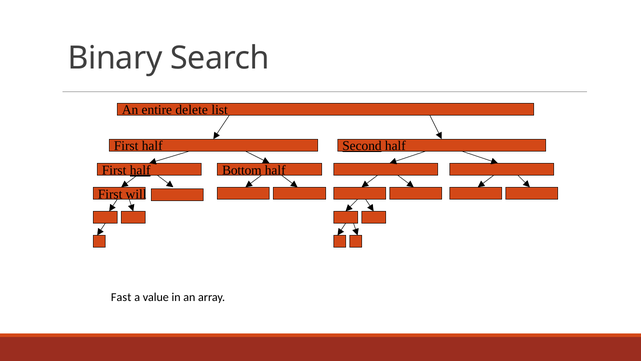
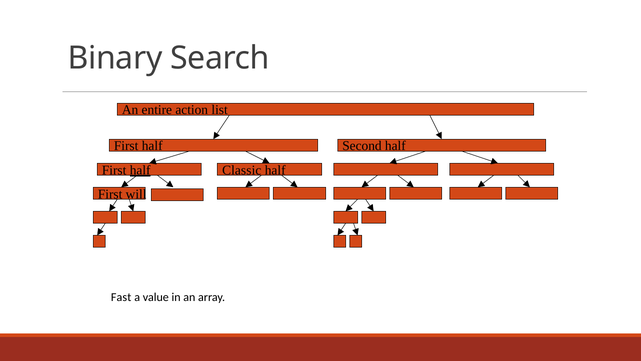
delete: delete -> action
Second underline: present -> none
Bottom: Bottom -> Classic
